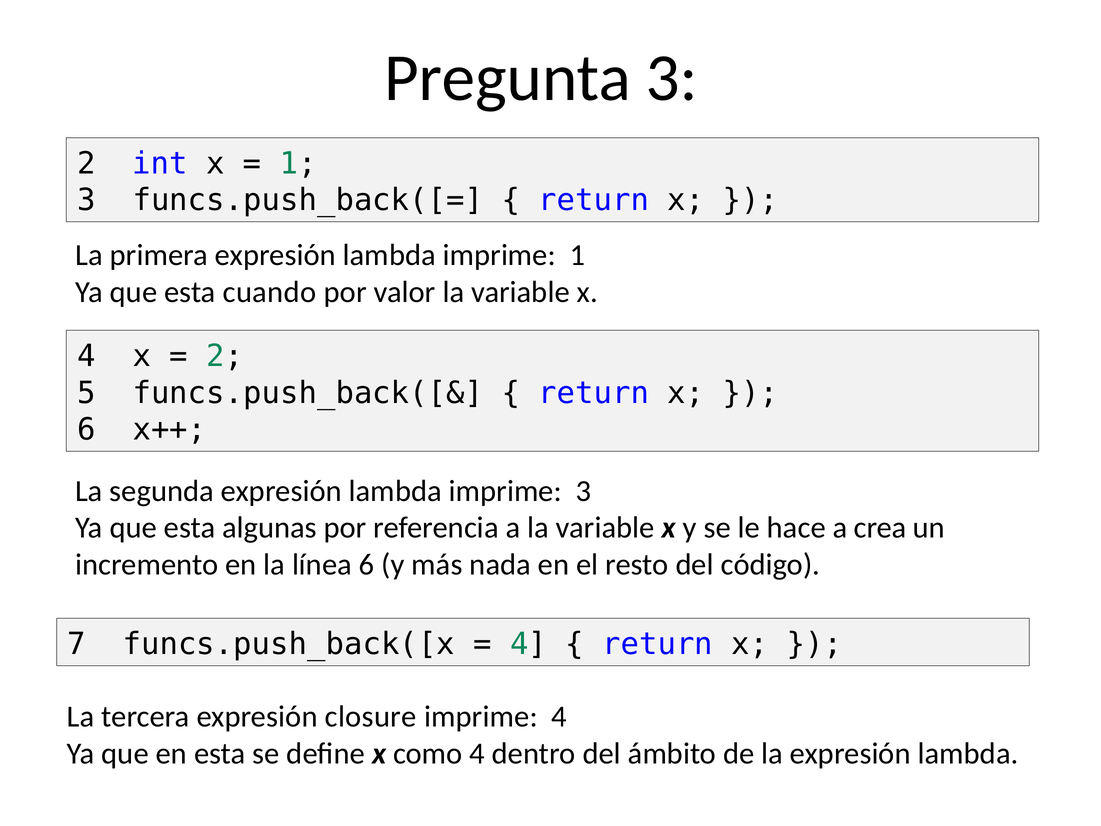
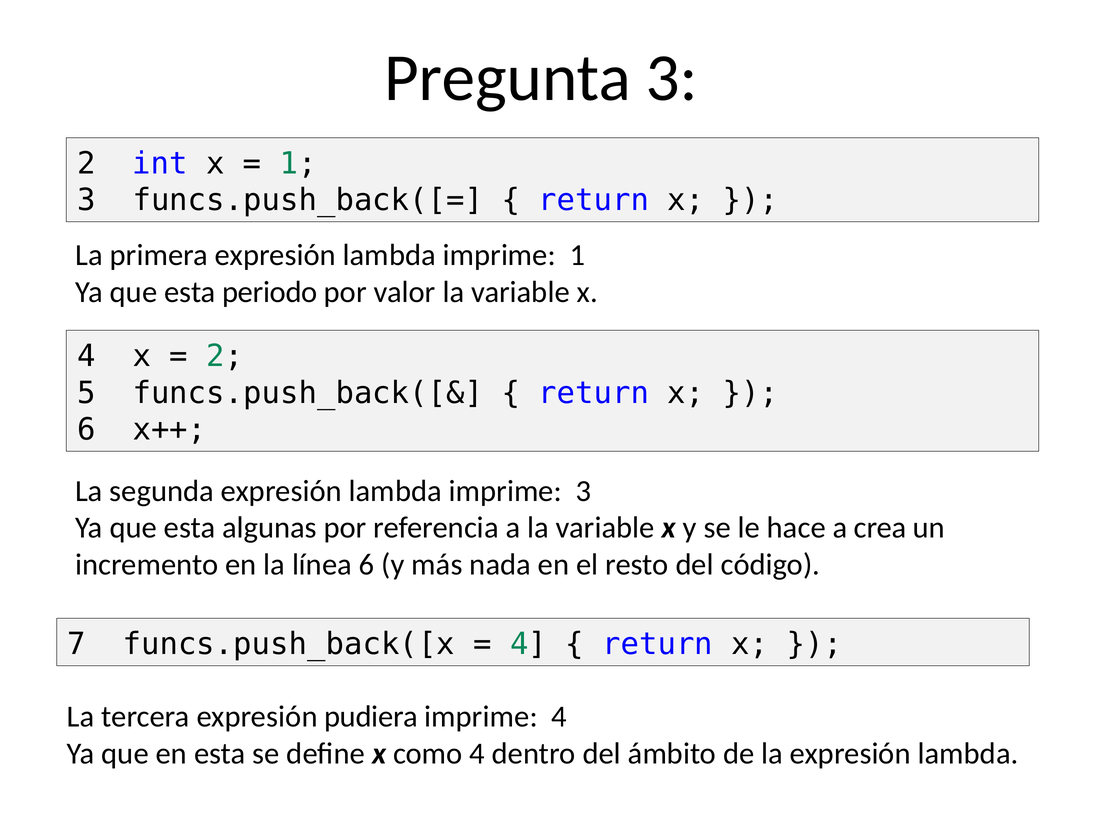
cuando: cuando -> periodo
closure: closure -> pudiera
